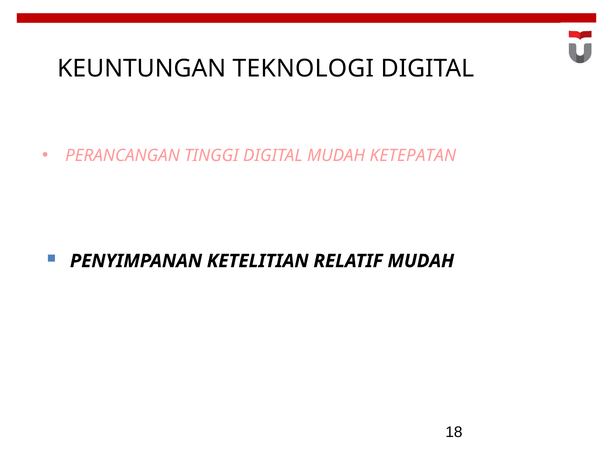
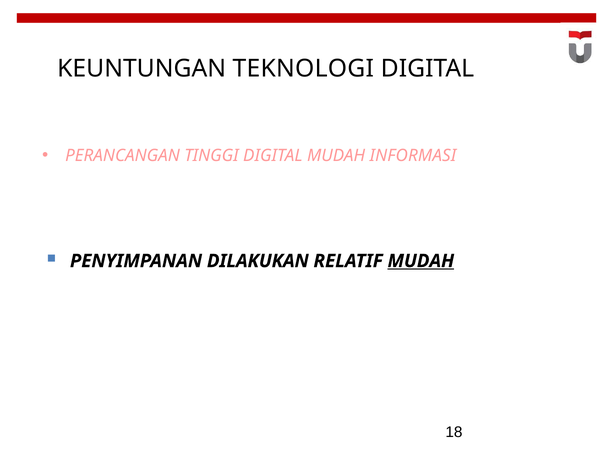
KETEPATAN: KETEPATAN -> INFORMASI
KETELITIAN: KETELITIAN -> DILAKUKAN
MUDAH at (421, 261) underline: none -> present
